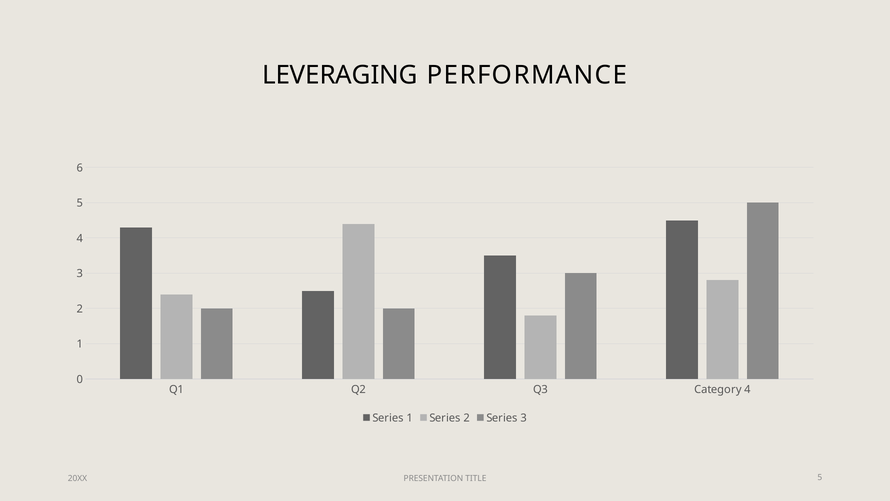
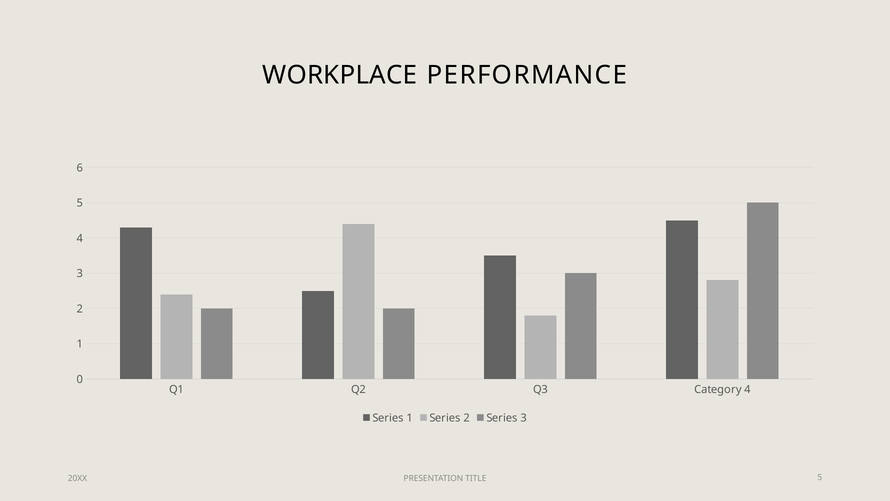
LEVERAGING: LEVERAGING -> WORKPLACE
